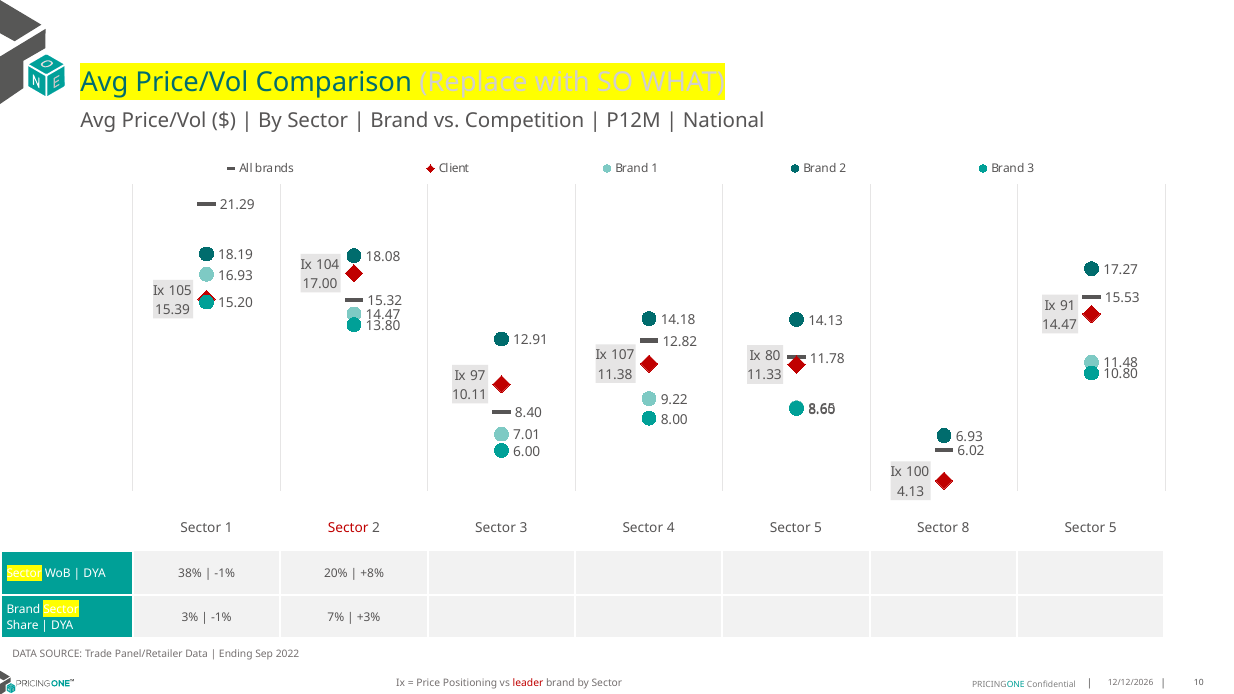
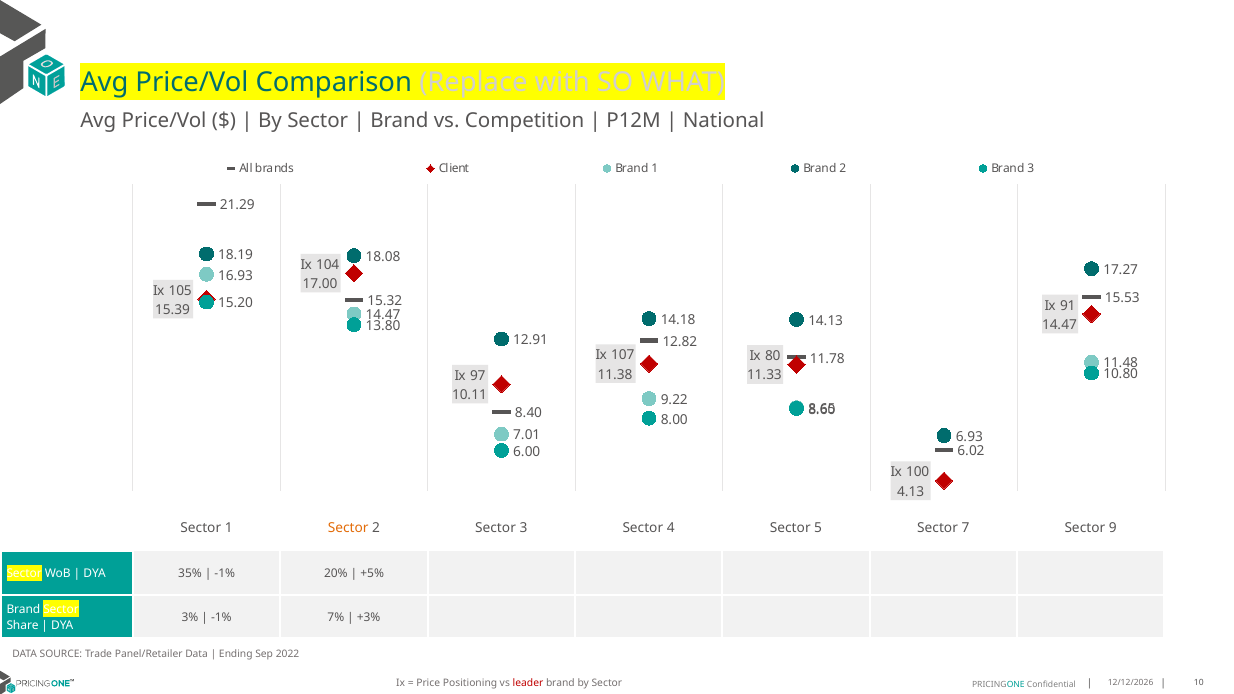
Sector at (348, 528) colour: red -> orange
8: 8 -> 7
5 at (1113, 528): 5 -> 9
38%: 38% -> 35%
+8%: +8% -> +5%
